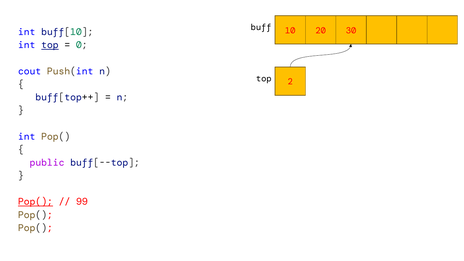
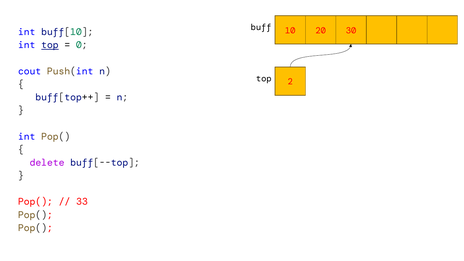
public: public -> delete
Pop( at (35, 202) underline: present -> none
99: 99 -> 33
